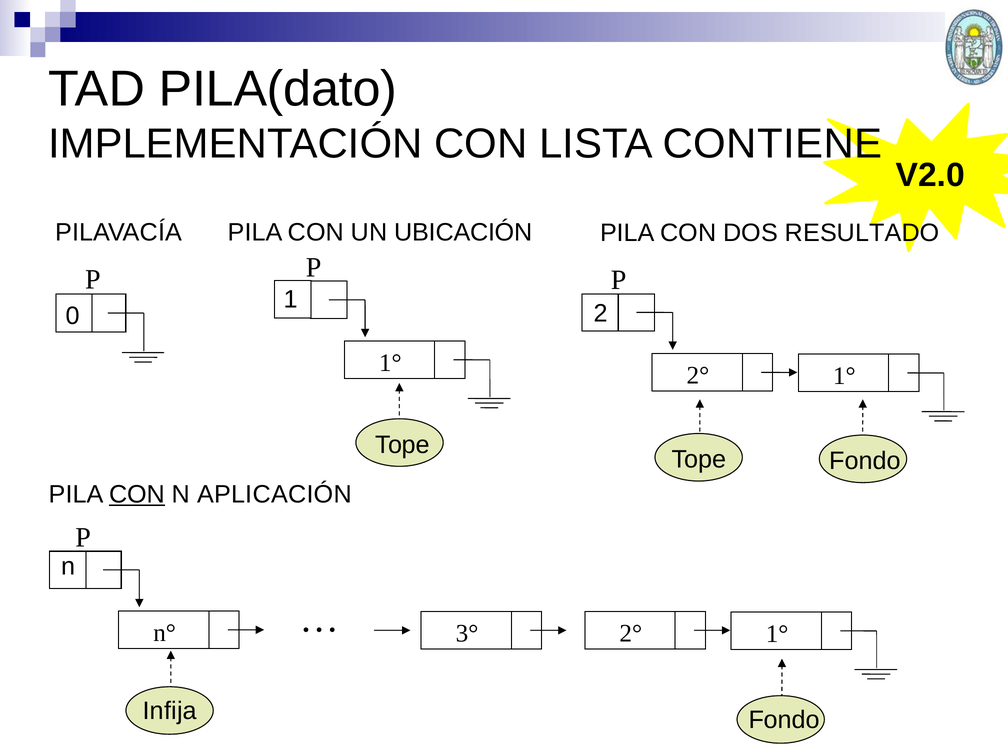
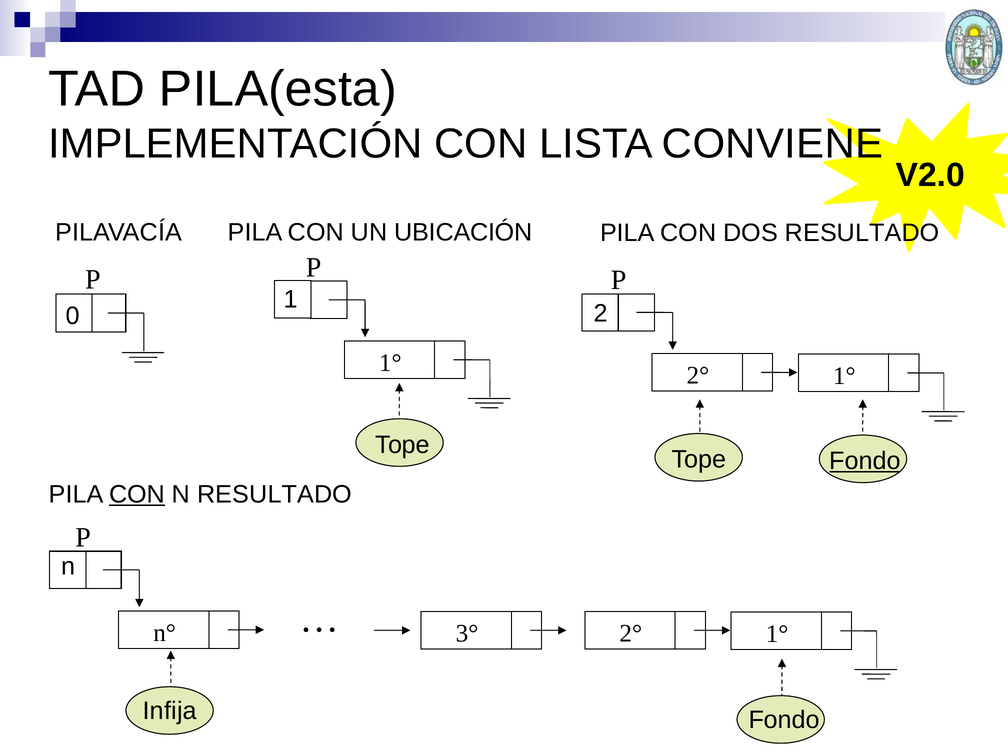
PILA(dato: PILA(dato -> PILA(esta
CONTIENE: CONTIENE -> CONVIENE
Fondo at (865, 461) underline: none -> present
N APLICACIÓN: APLICACIÓN -> RESULTADO
